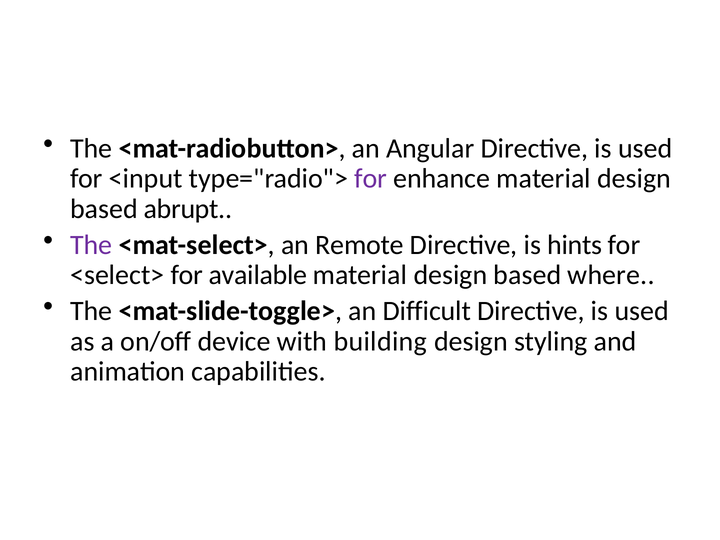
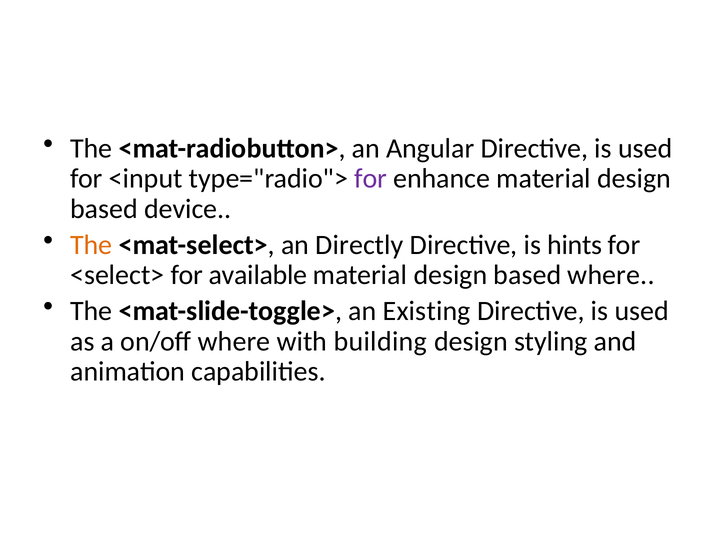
abrupt: abrupt -> device
The at (91, 245) colour: purple -> orange
Remote: Remote -> Directly
Difficult: Difficult -> Existing
on/off device: device -> where
